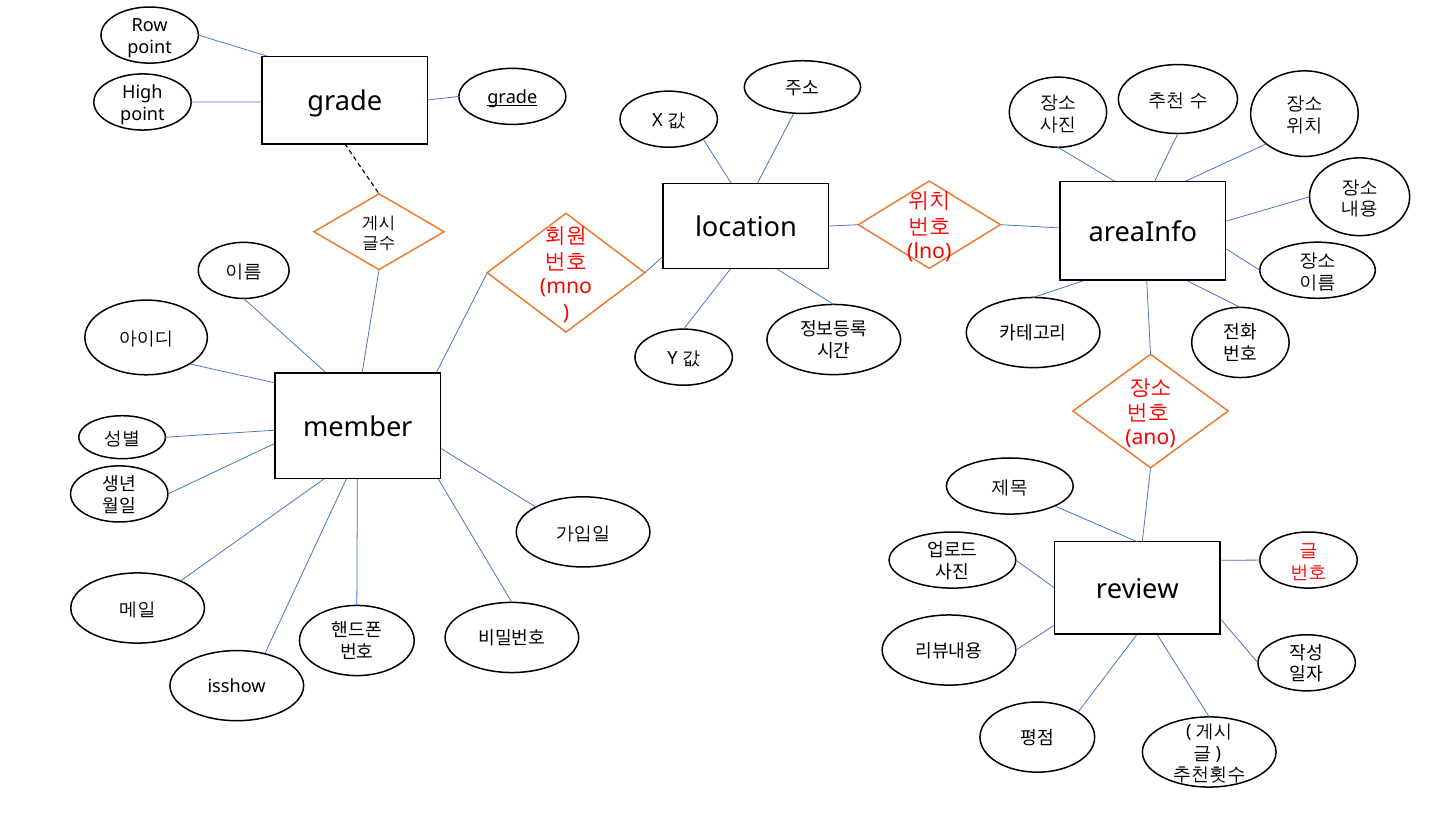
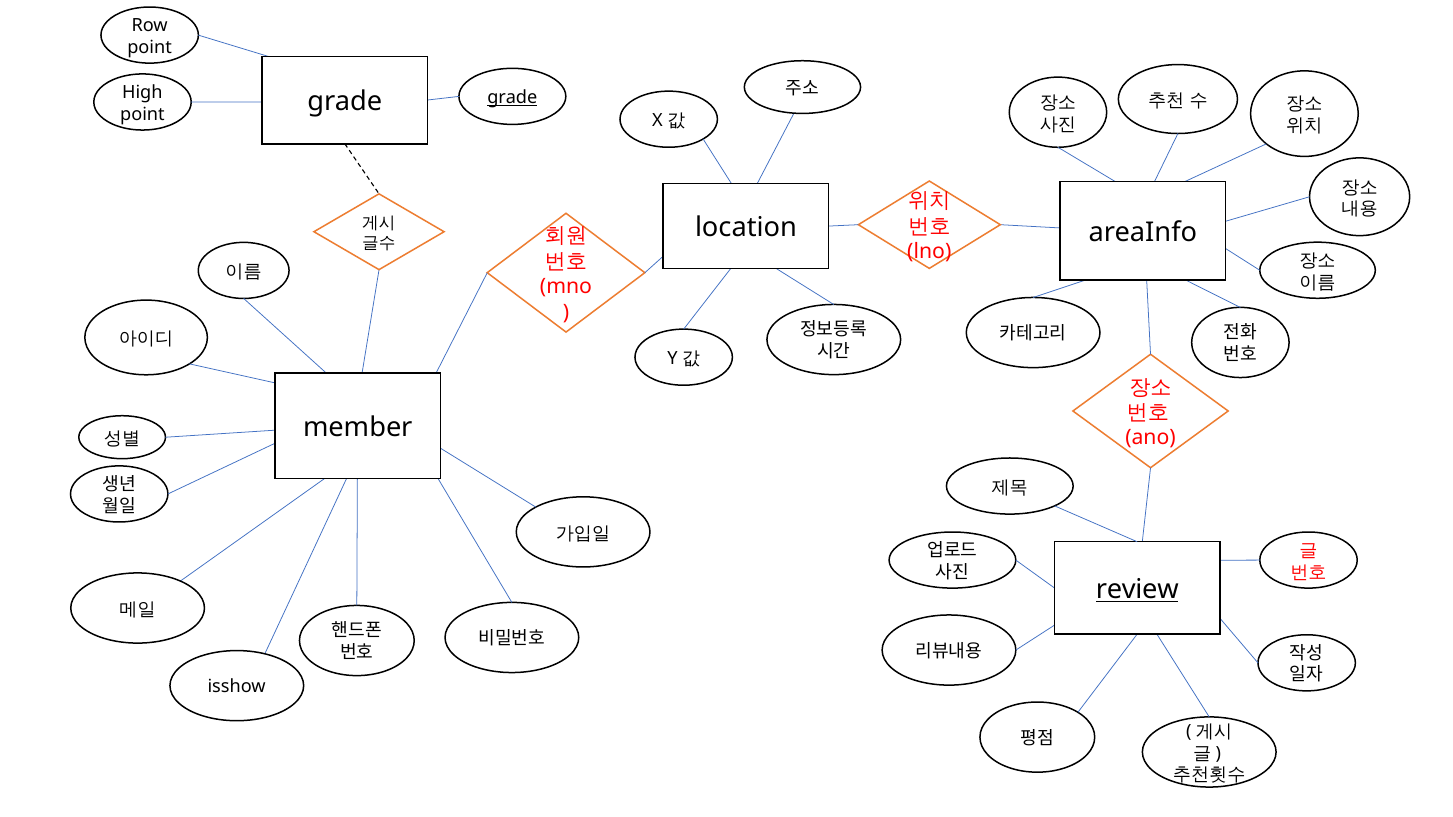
review underline: none -> present
